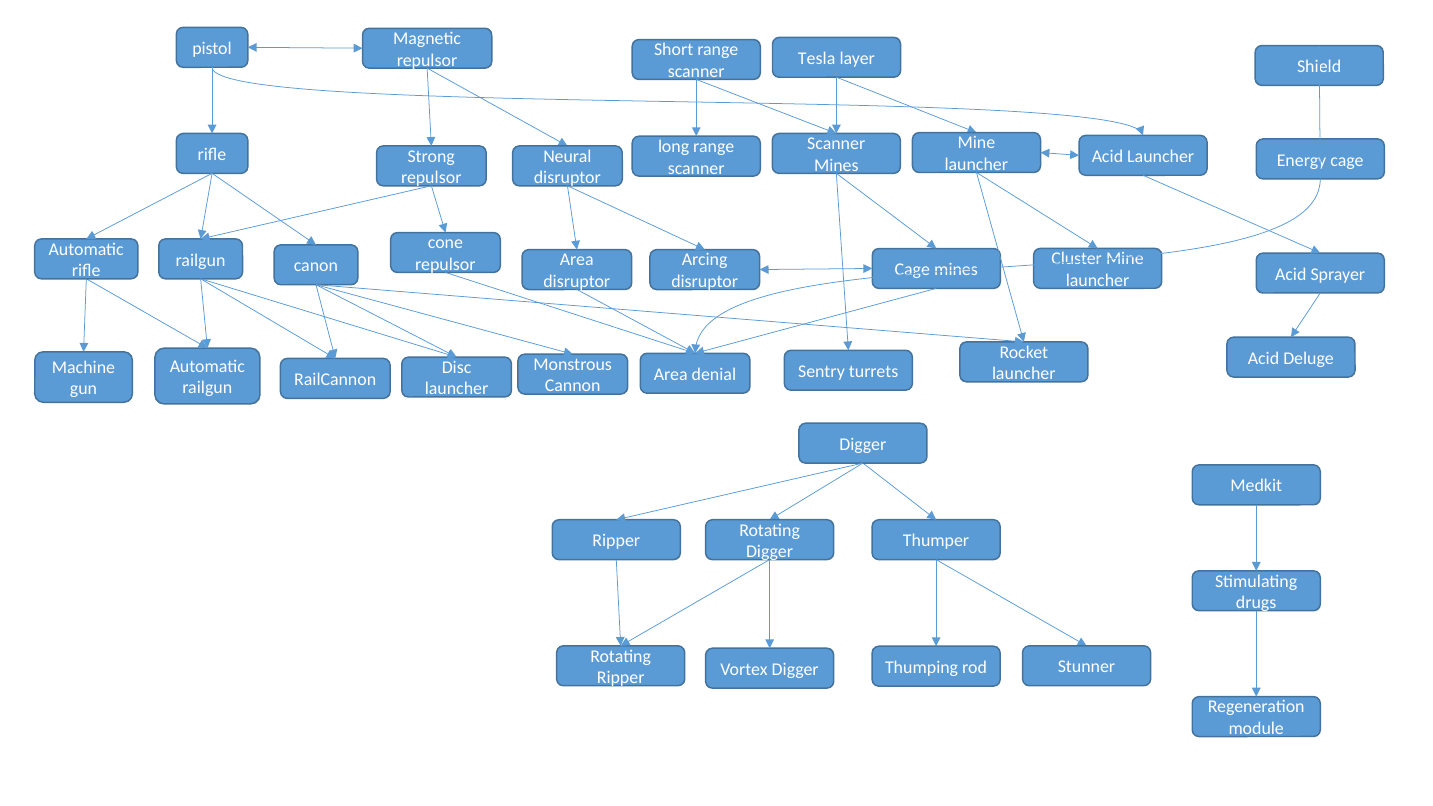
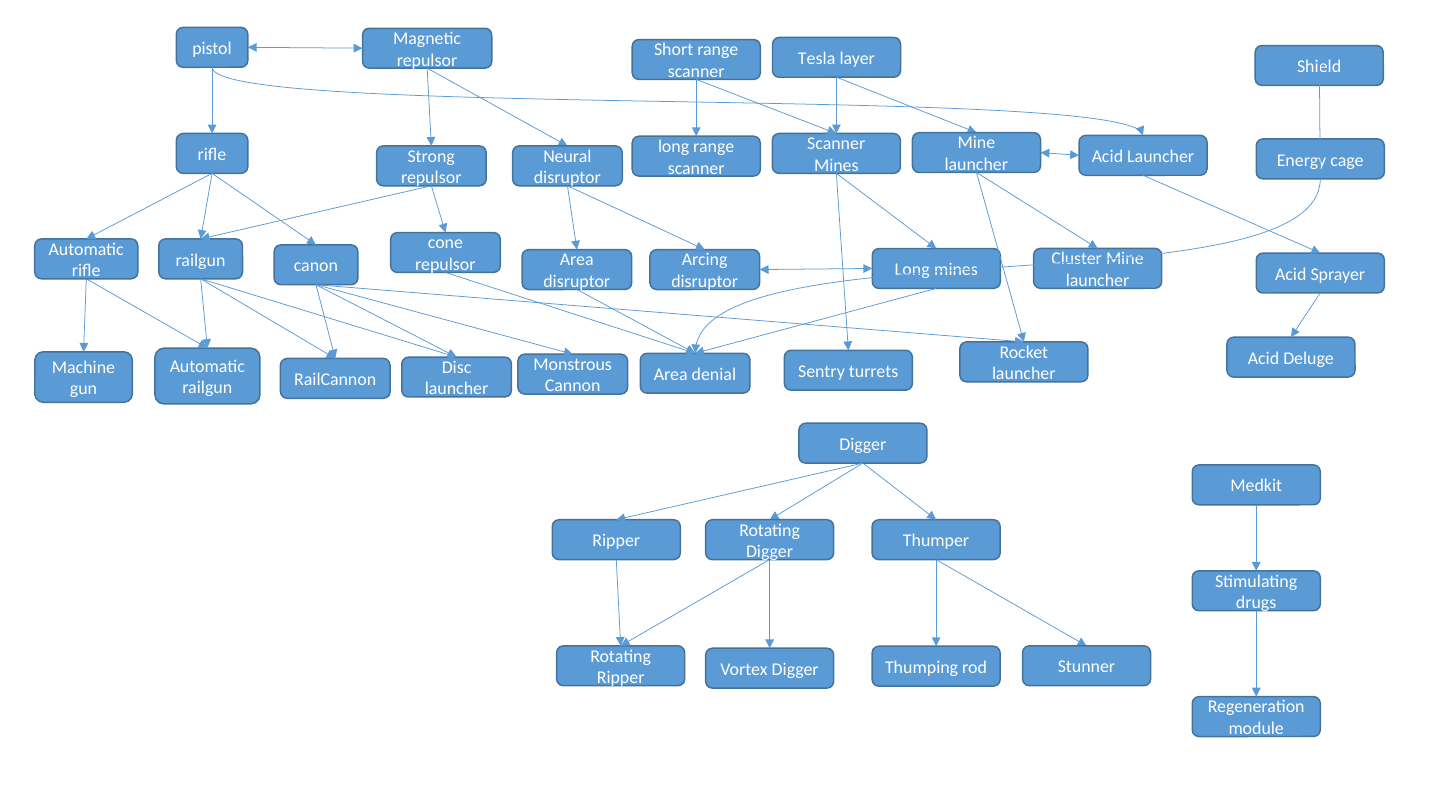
Cage at (912, 270): Cage -> Long
